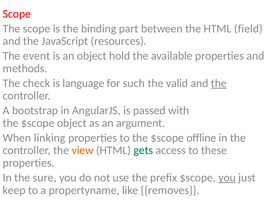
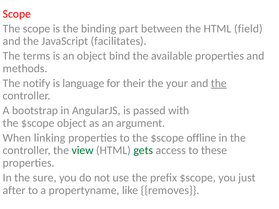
resources: resources -> facilitates
event: event -> terms
hold: hold -> bind
check: check -> notify
such: such -> their
valid: valid -> your
view colour: orange -> green
you at (227, 178) underline: present -> none
keep: keep -> after
